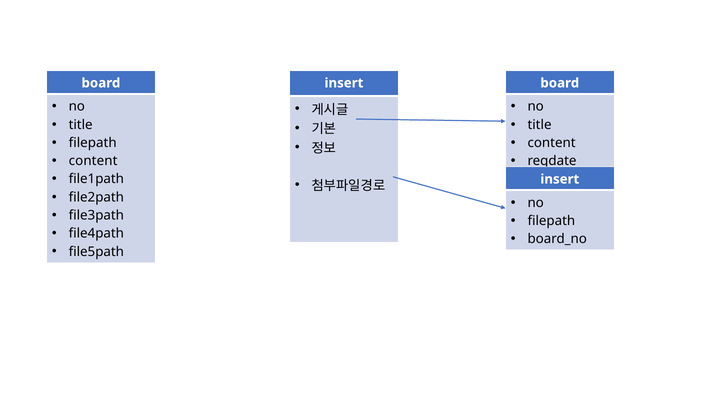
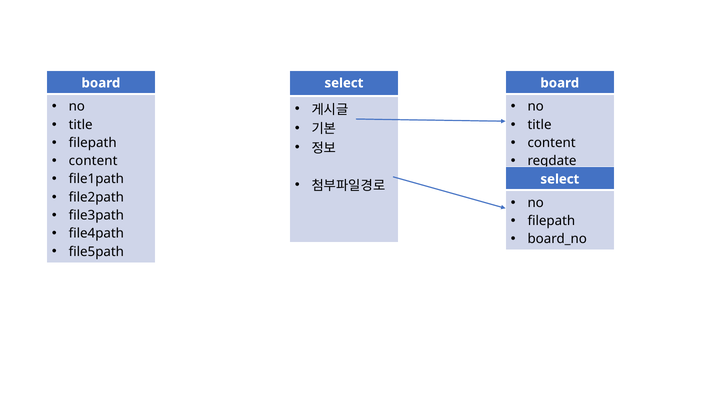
insert at (344, 83): insert -> select
insert at (560, 179): insert -> select
